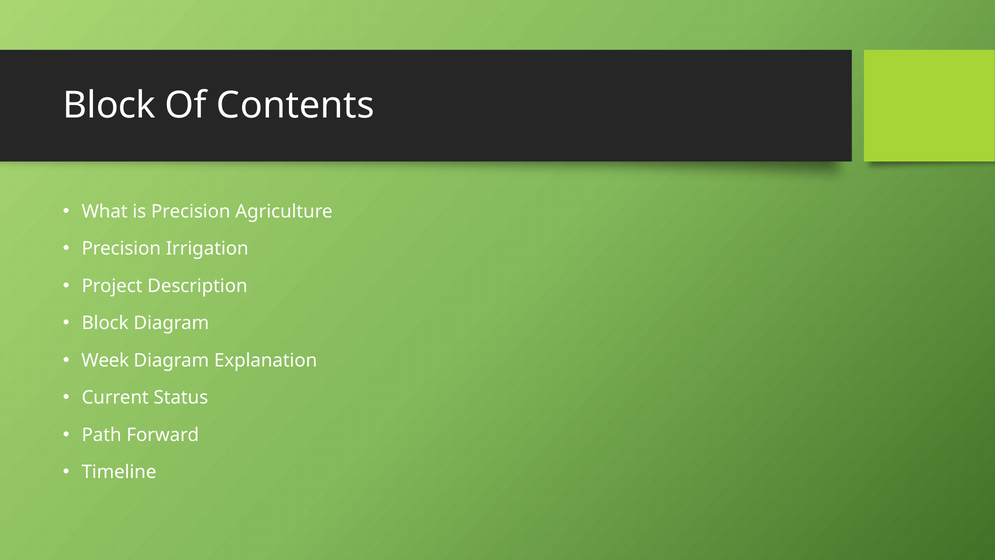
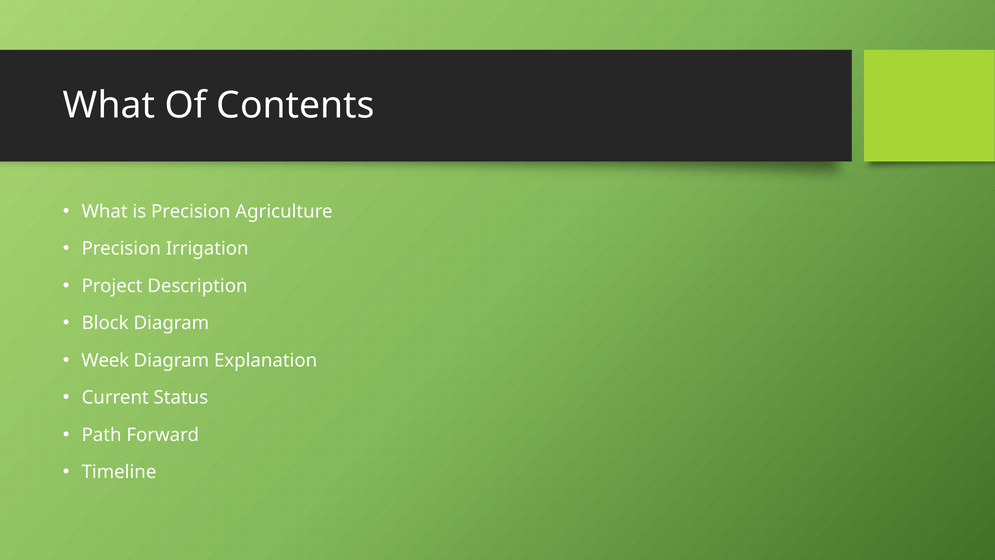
Block at (109, 105): Block -> What
